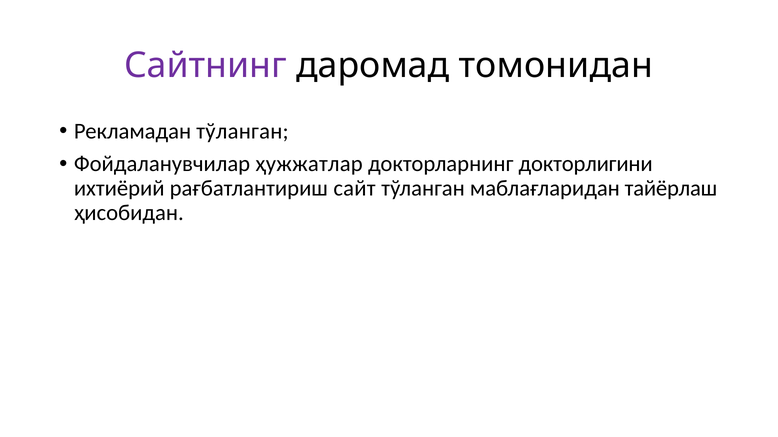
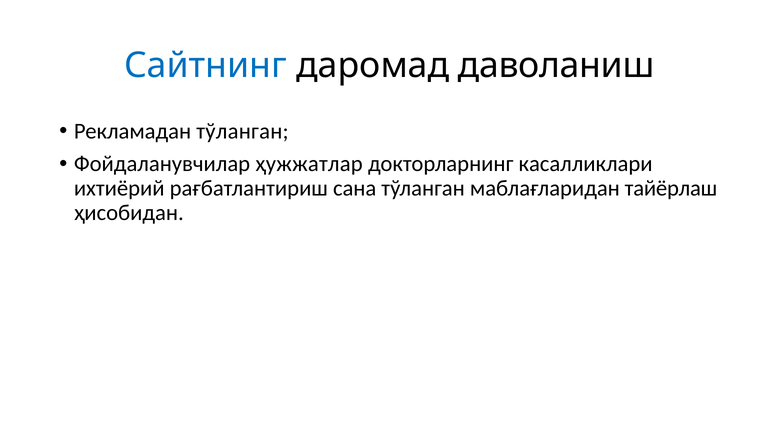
Сайтнинг colour: purple -> blue
томонидан: томонидан -> даволаниш
докторлигини: докторлигини -> касалликлари
сайт: сайт -> сана
